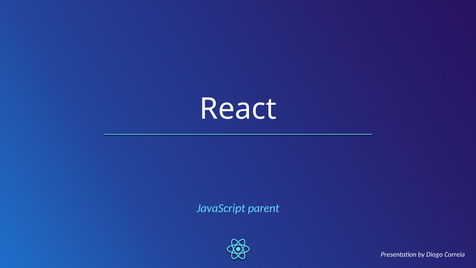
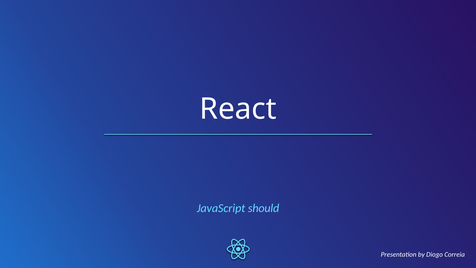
parent: parent -> should
